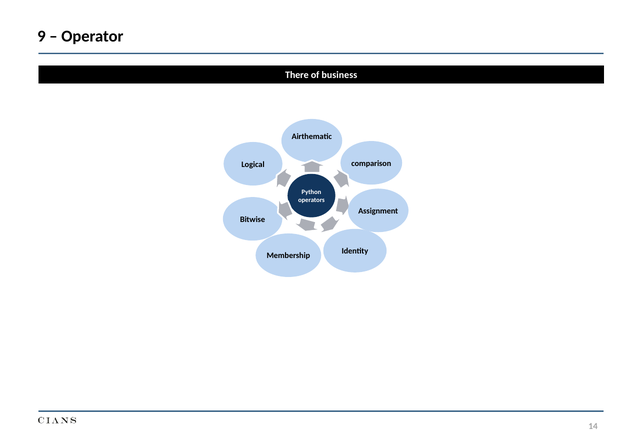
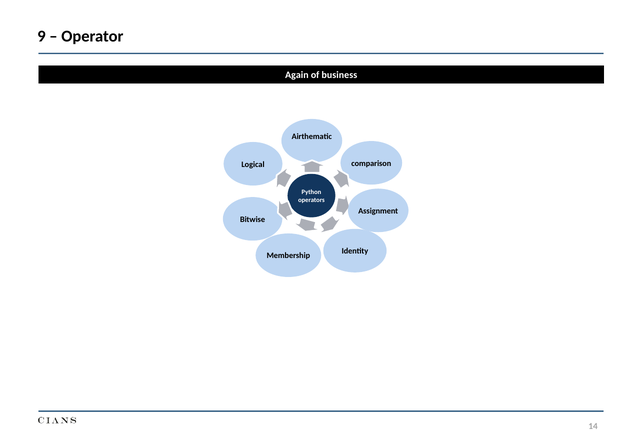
There: There -> Again
